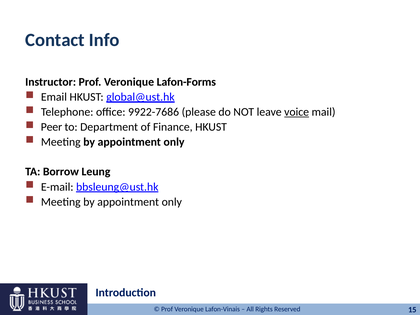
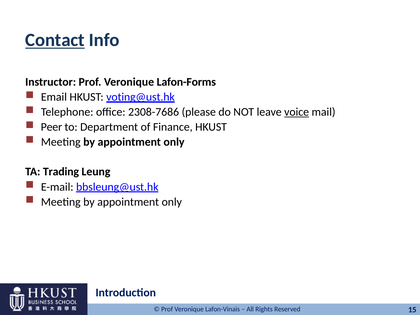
Contact underline: none -> present
global@ust.hk: global@ust.hk -> voting@ust.hk
9922-7686: 9922-7686 -> 2308-7686
Borrow: Borrow -> Trading
